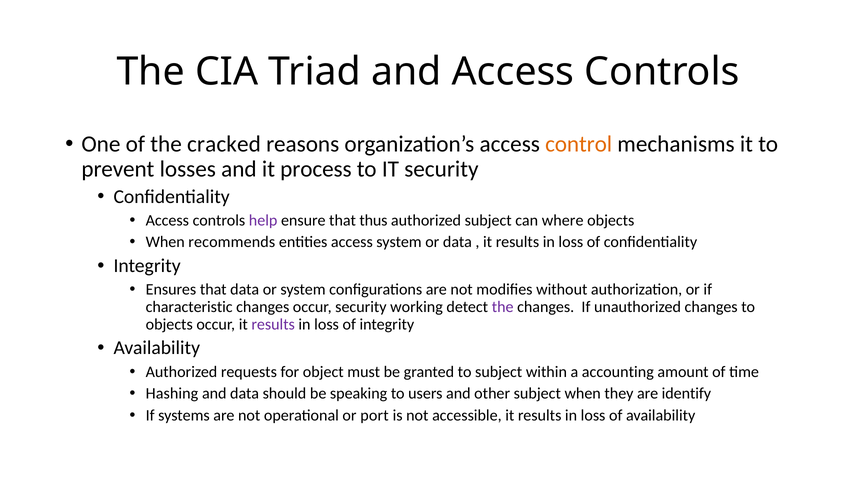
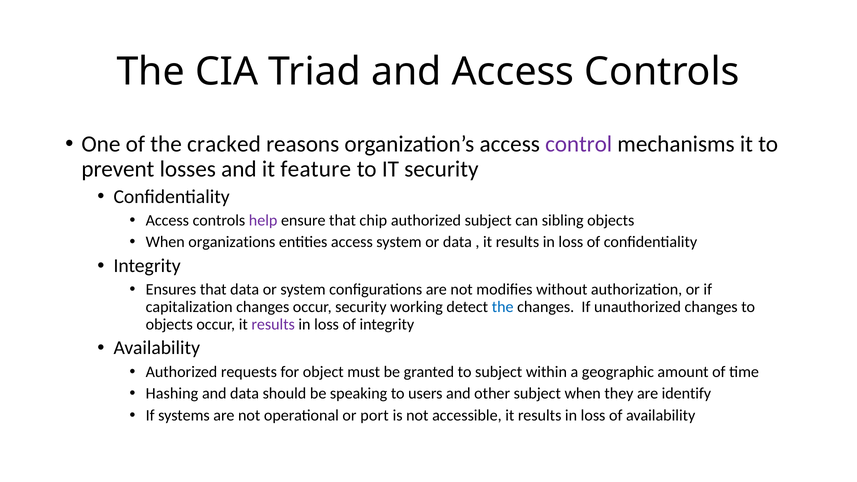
control colour: orange -> purple
process: process -> feature
thus: thus -> chip
where: where -> sibling
recommends: recommends -> organizations
characteristic: characteristic -> capitalization
the at (503, 307) colour: purple -> blue
accounting: accounting -> geographic
